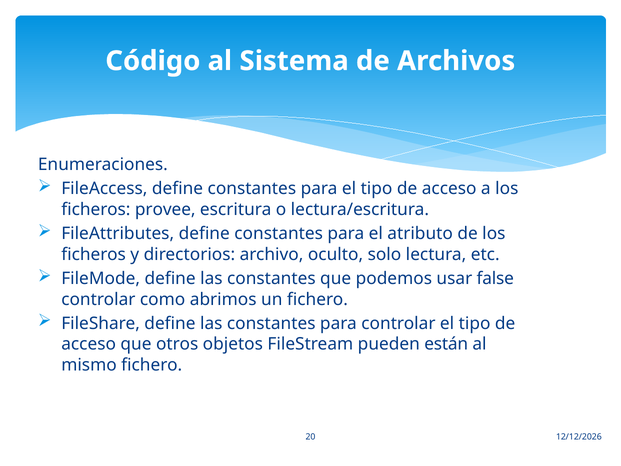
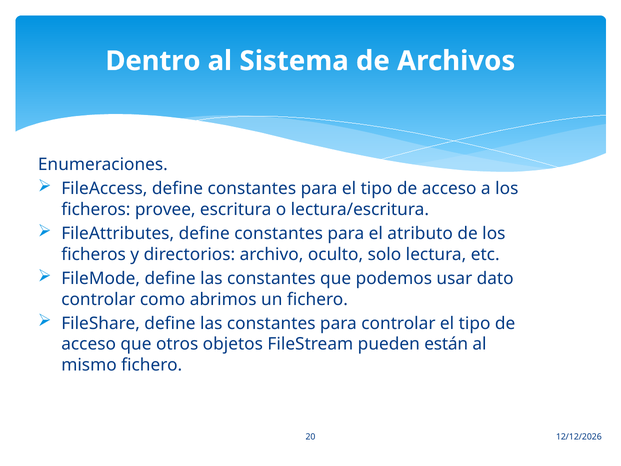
Código: Código -> Dentro
false: false -> dato
